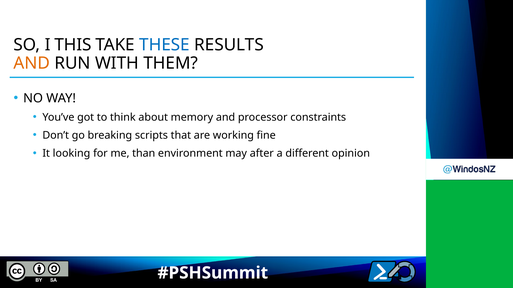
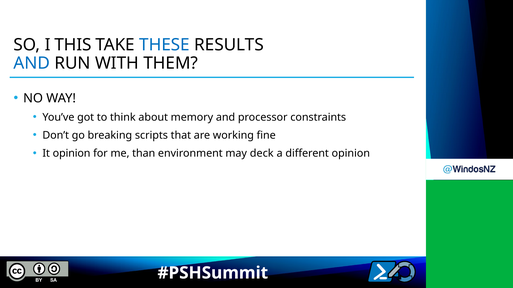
AND at (32, 63) colour: orange -> blue
It looking: looking -> opinion
after: after -> deck
